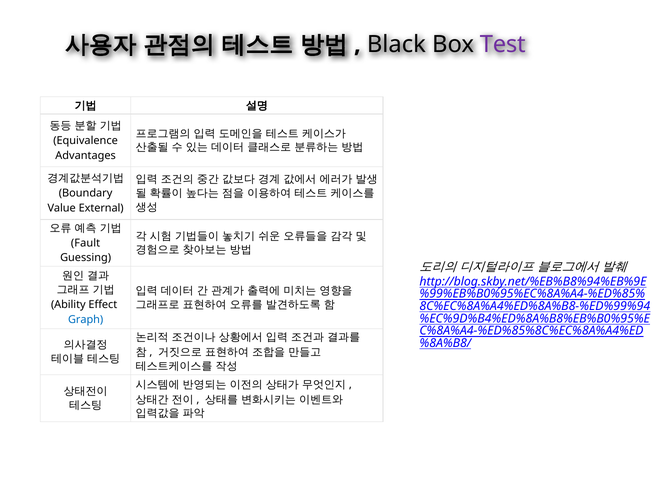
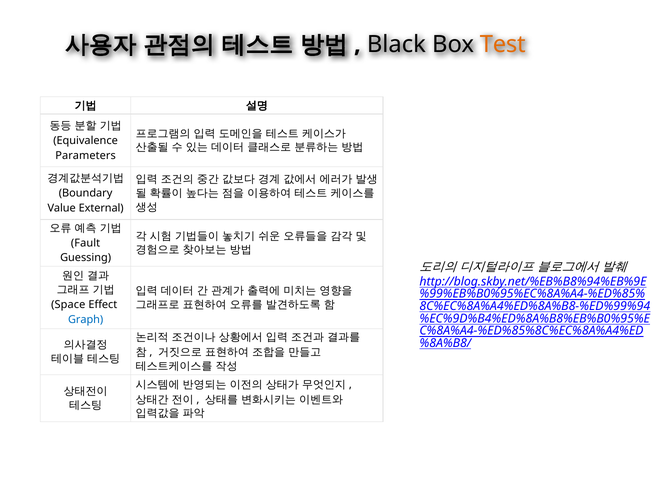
Test colour: purple -> orange
Advantages: Advantages -> Parameters
Ability: Ability -> Space
